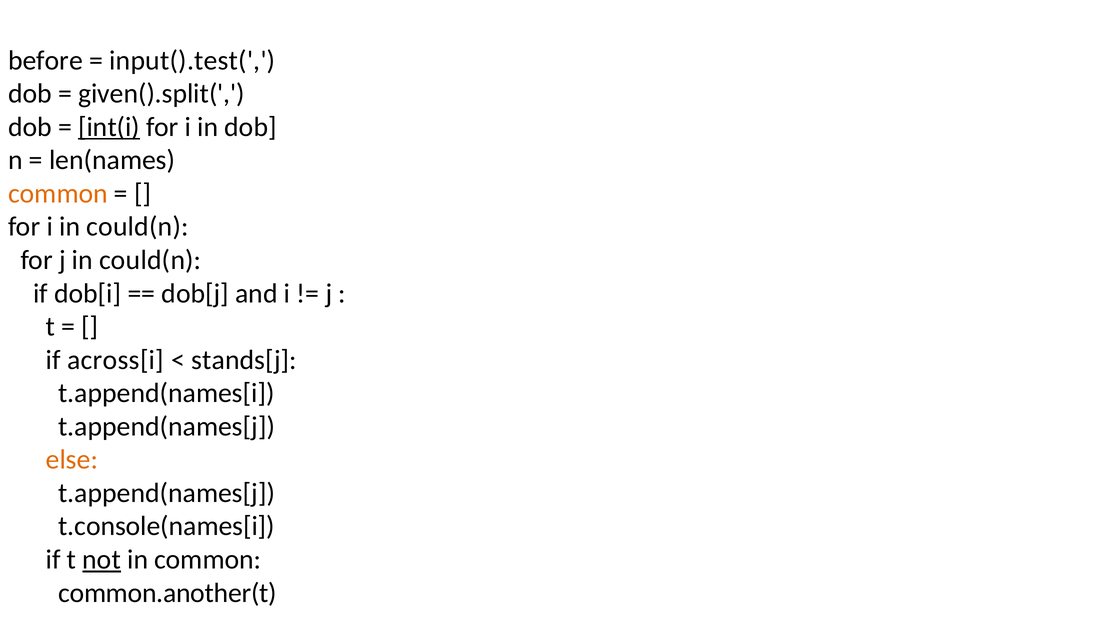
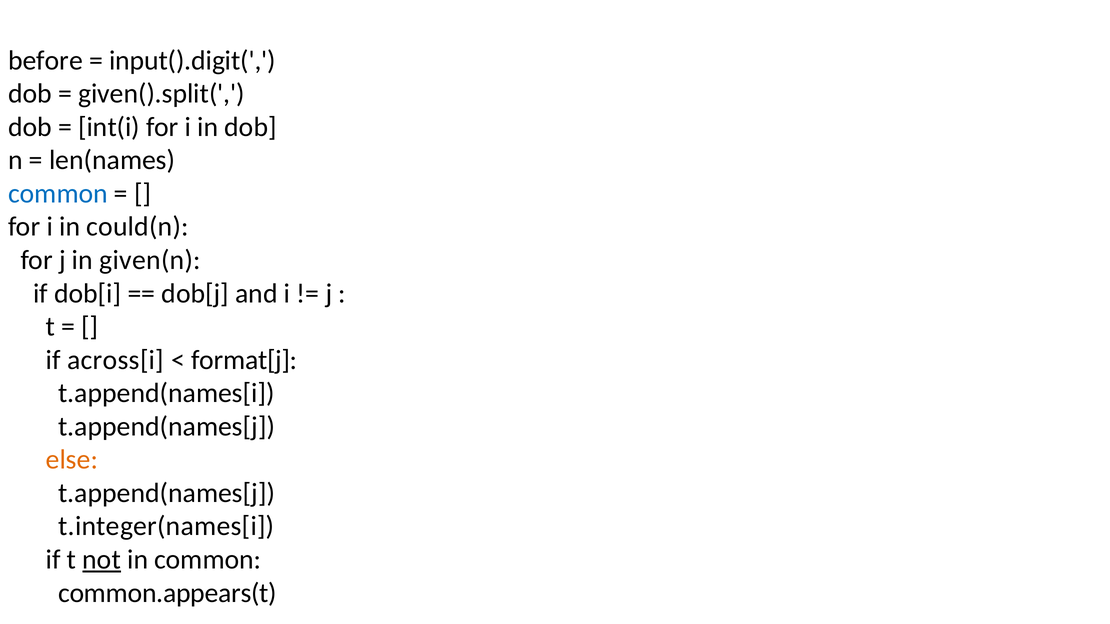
input().test(: input().test( -> input().digit(
int(i underline: present -> none
common at (58, 194) colour: orange -> blue
j in could(n: could(n -> given(n
stands[j: stands[j -> format[j
t.console(names[i: t.console(names[i -> t.integer(names[i
common.another(t: common.another(t -> common.appears(t
